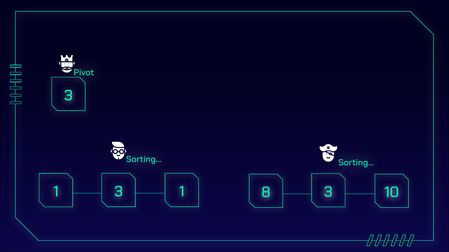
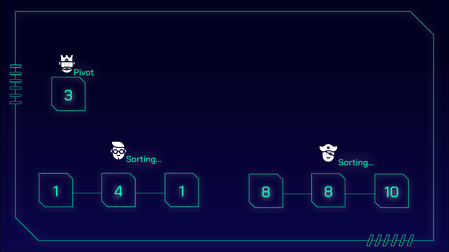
1 3: 3 -> 4
8 3: 3 -> 8
